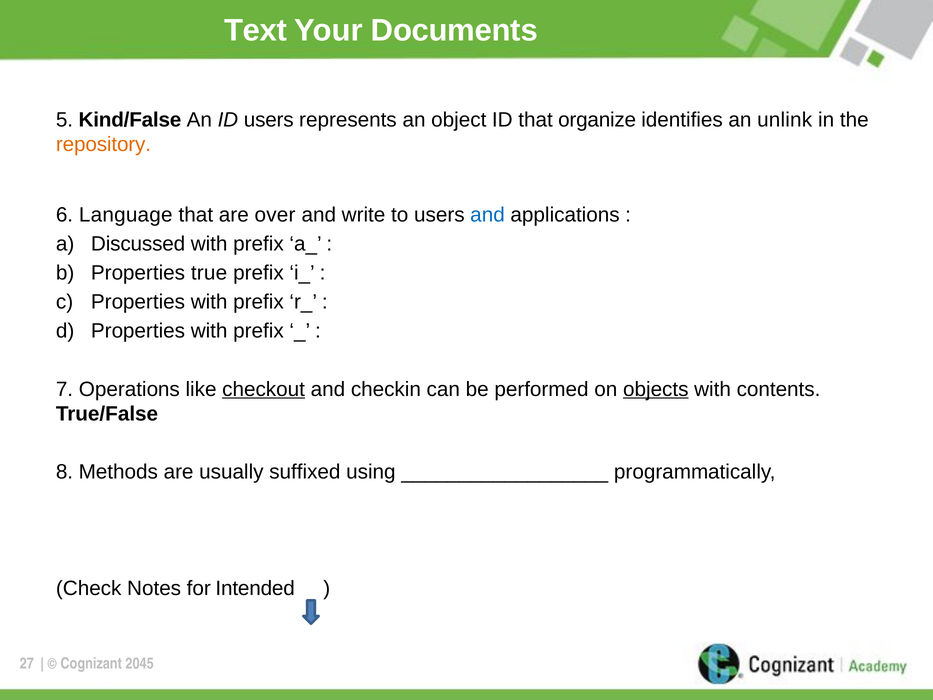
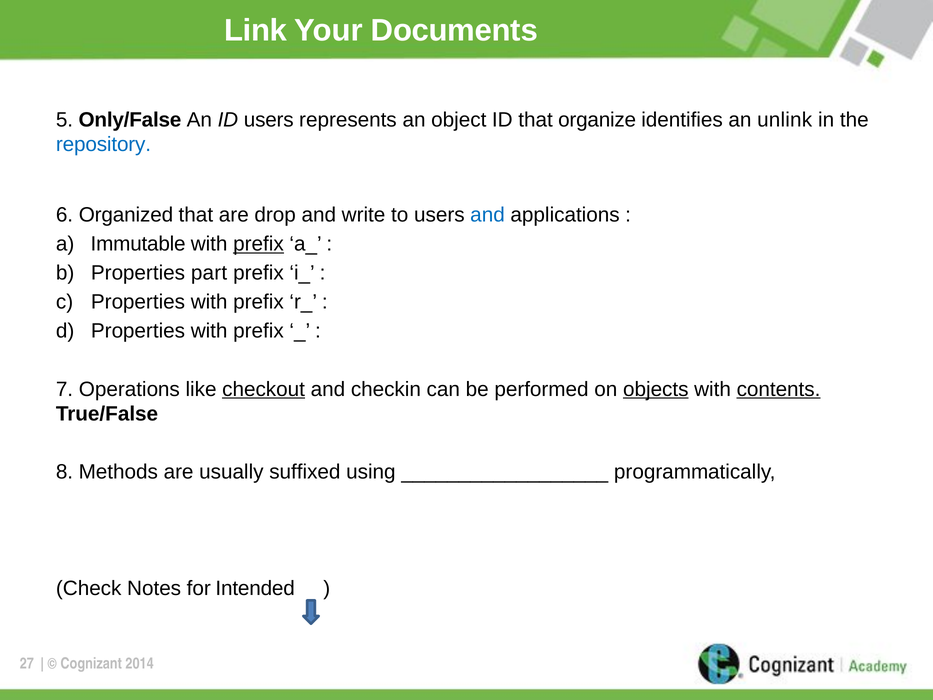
Text: Text -> Link
Kind/False: Kind/False -> Only/False
repository colour: orange -> blue
Language: Language -> Organized
over: over -> drop
Discussed: Discussed -> Immutable
prefix at (258, 244) underline: none -> present
true: true -> part
contents underline: none -> present
2045: 2045 -> 2014
